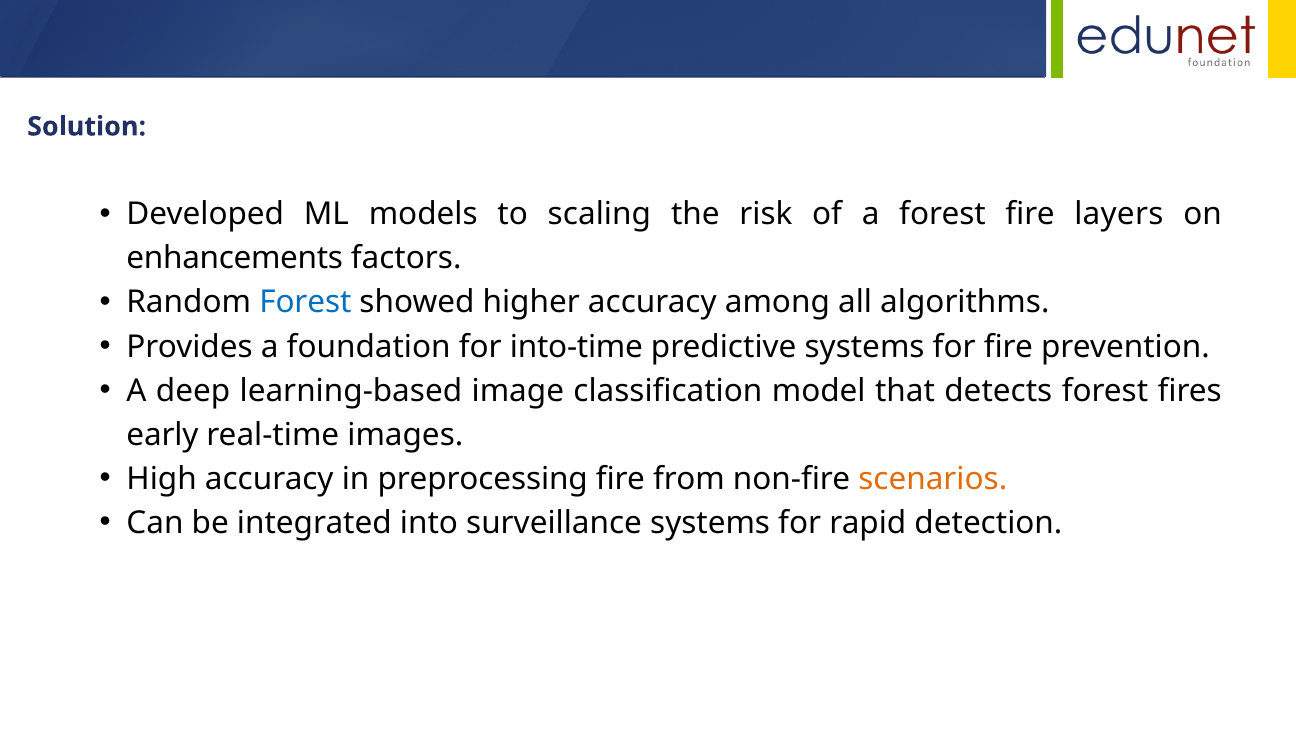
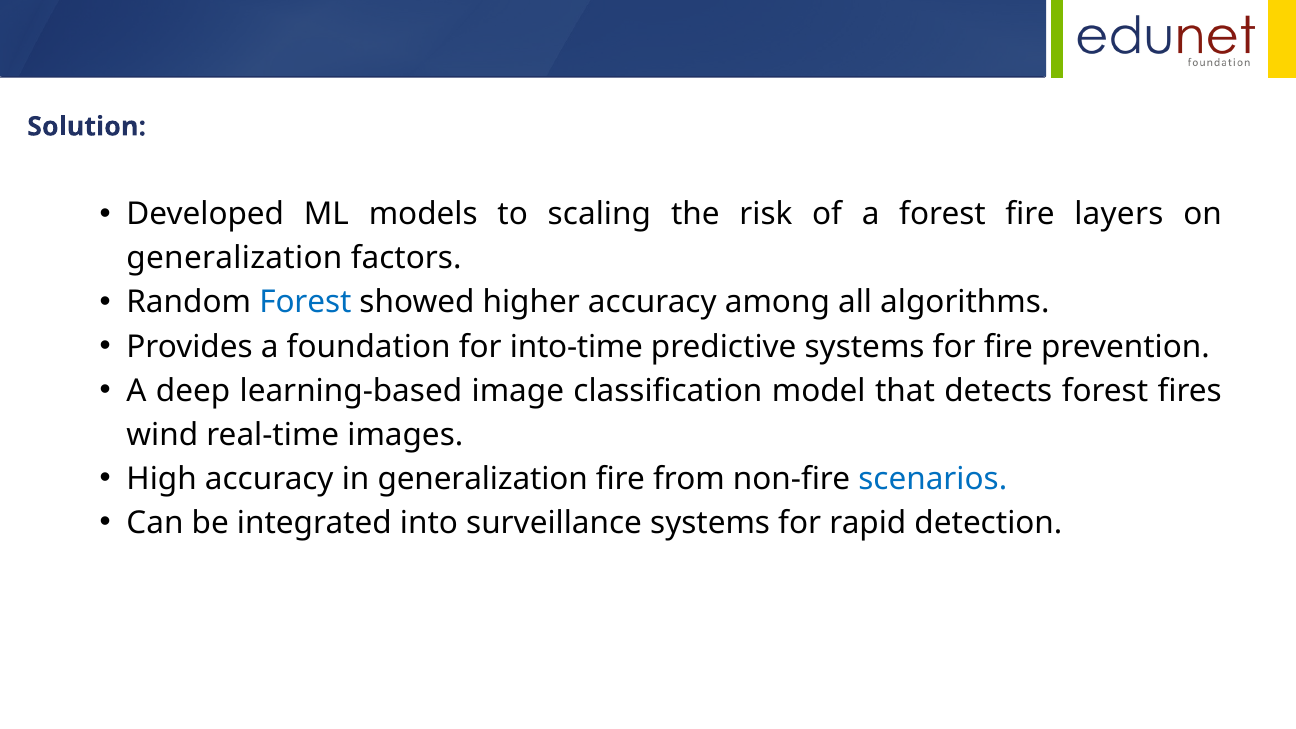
enhancements at (235, 258): enhancements -> generalization
early: early -> wind
in preprocessing: preprocessing -> generalization
scenarios colour: orange -> blue
